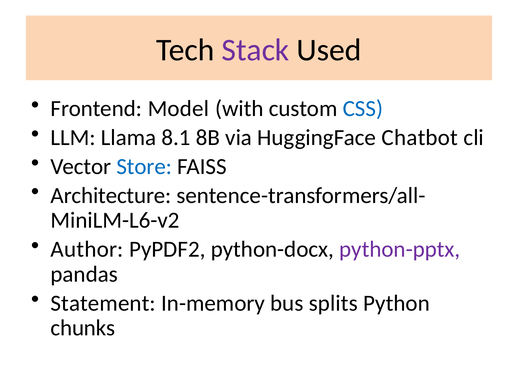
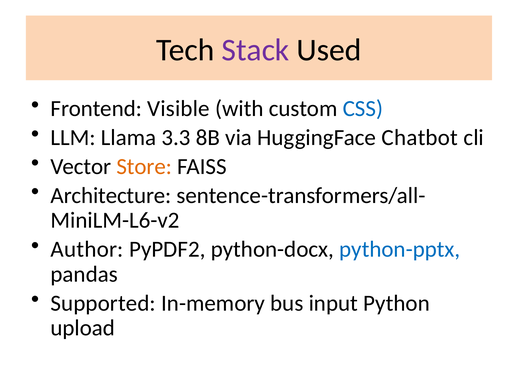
Model: Model -> Visible
8.1: 8.1 -> 3.3
Store colour: blue -> orange
python-pptx colour: purple -> blue
Statement: Statement -> Supported
splits: splits -> input
chunks: chunks -> upload
